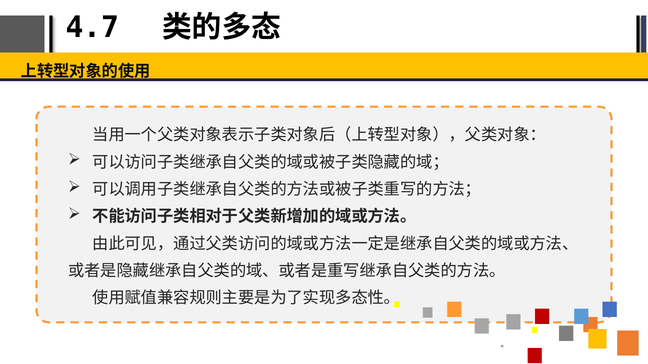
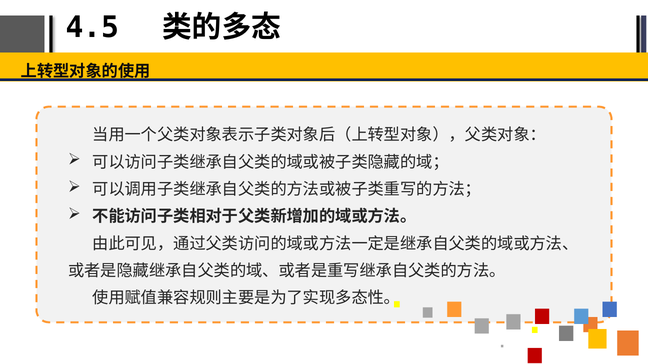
4.7: 4.7 -> 4.5
